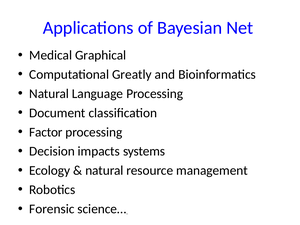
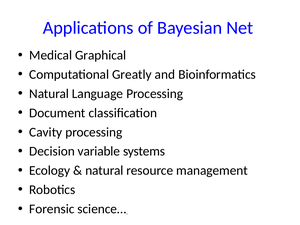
Factor: Factor -> Cavity
impacts: impacts -> variable
